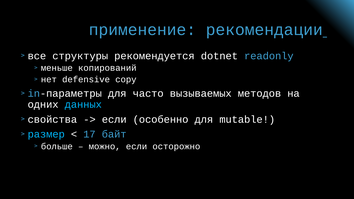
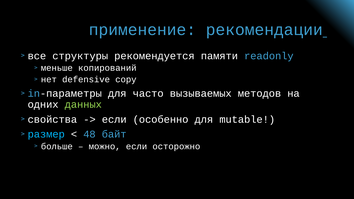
dotnet: dotnet -> памяти
данных colour: light blue -> light green
17: 17 -> 48
